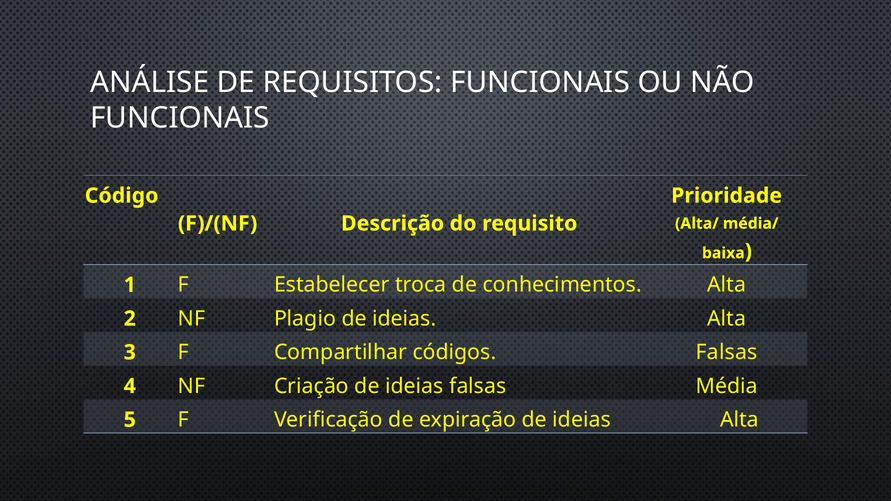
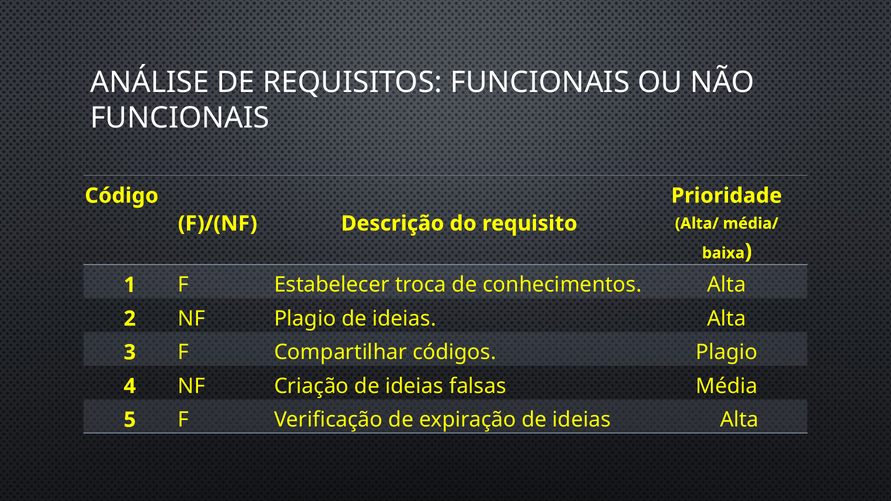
códigos Falsas: Falsas -> Plagio
